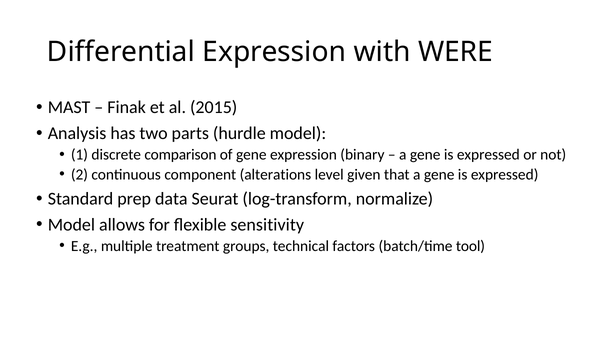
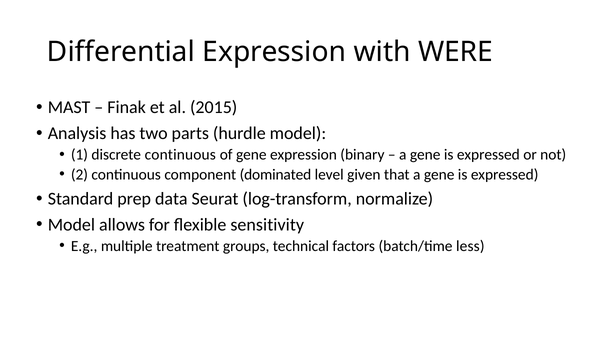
discrete comparison: comparison -> continuous
alterations: alterations -> dominated
tool: tool -> less
